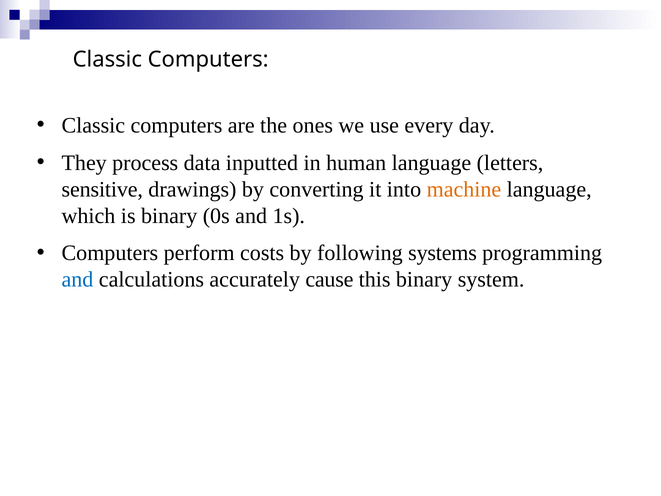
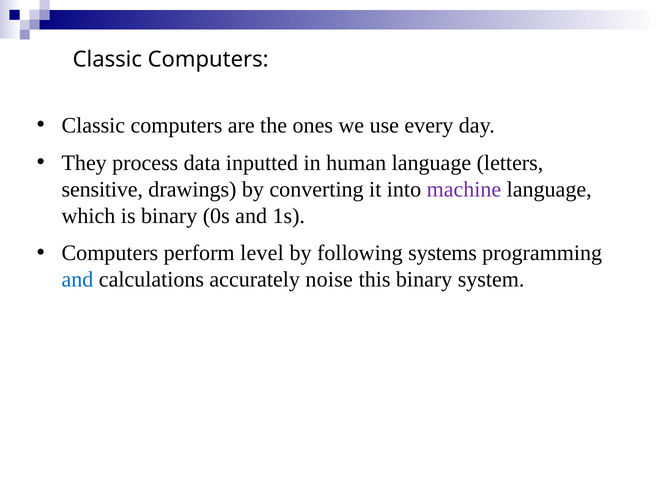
machine colour: orange -> purple
costs: costs -> level
cause: cause -> noise
